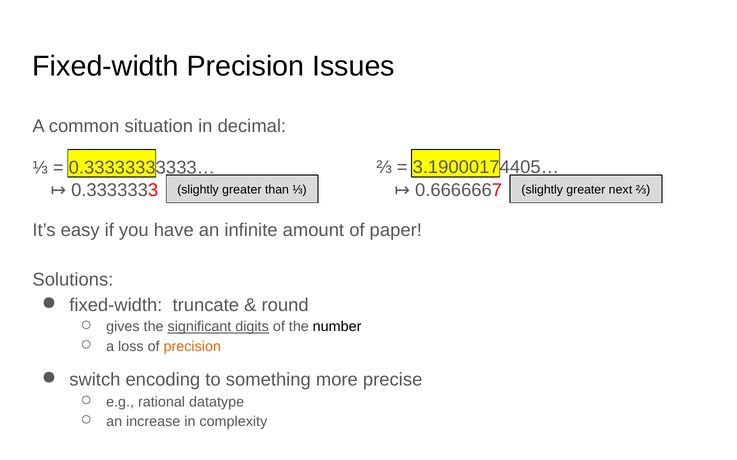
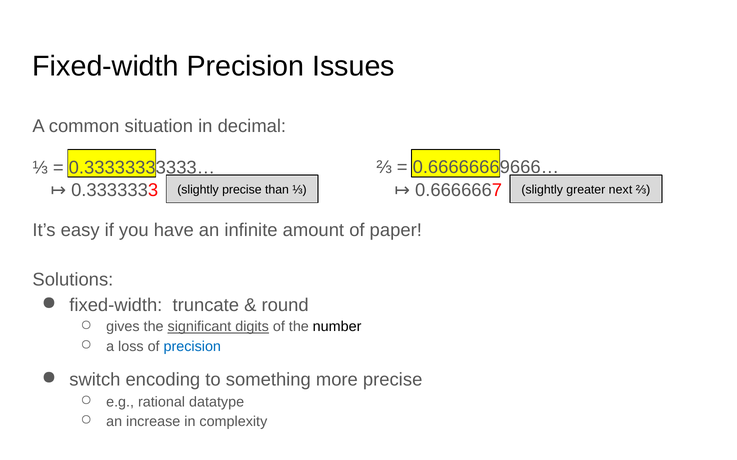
3.19000174405…: 3.19000174405… -> 0.66666669666…
greater at (242, 190): greater -> precise
precision at (192, 347) colour: orange -> blue
